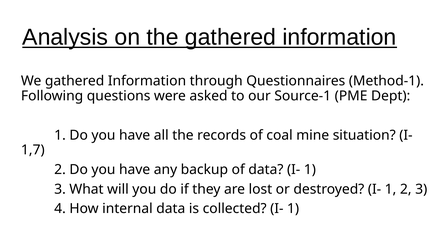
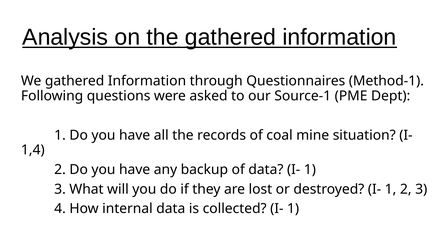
1,7: 1,7 -> 1,4
